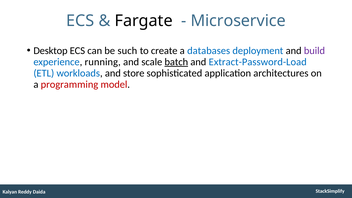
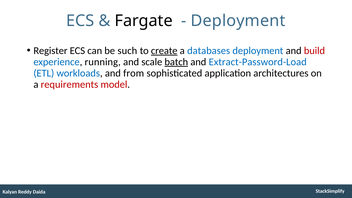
Microservice at (238, 21): Microservice -> Deployment
Desktop: Desktop -> Register
create underline: none -> present
build colour: purple -> red
store: store -> from
programming: programming -> requirements
